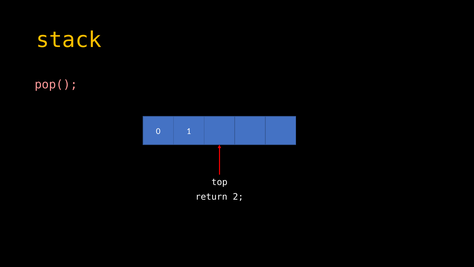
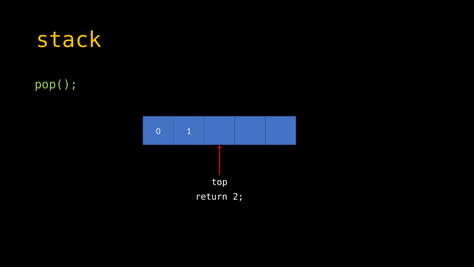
pop( colour: pink -> light green
